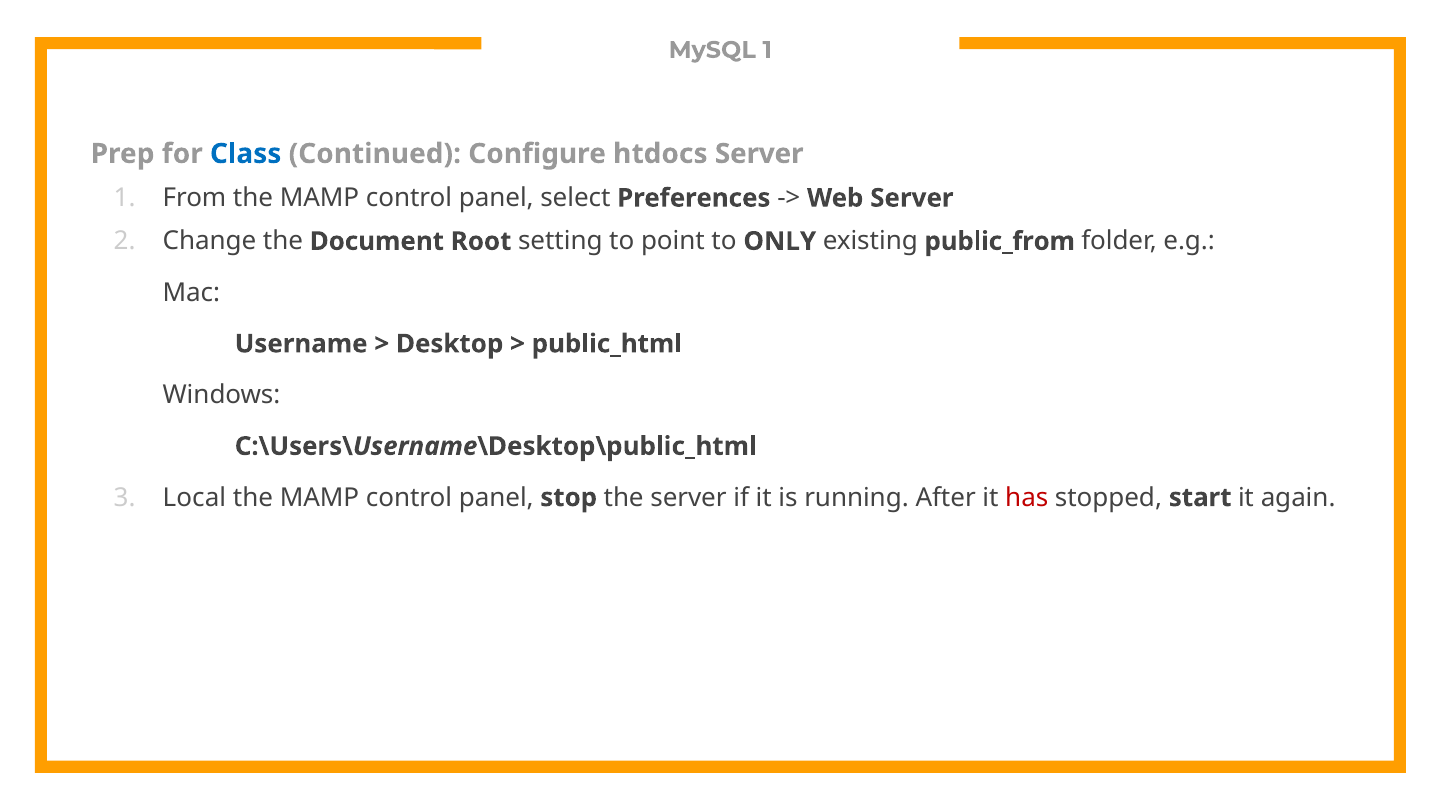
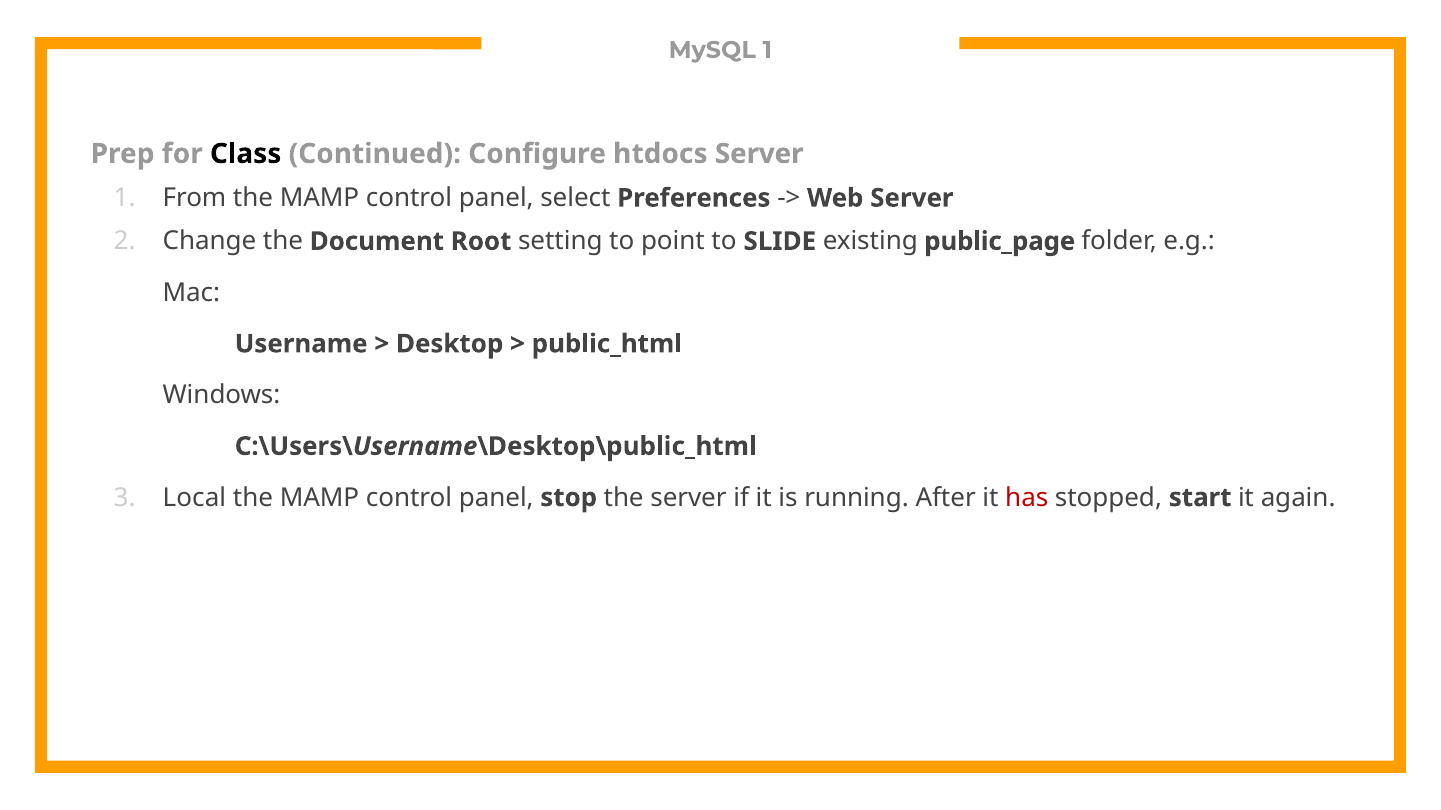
Class colour: blue -> black
ONLY: ONLY -> SLIDE
public_from: public_from -> public_page
